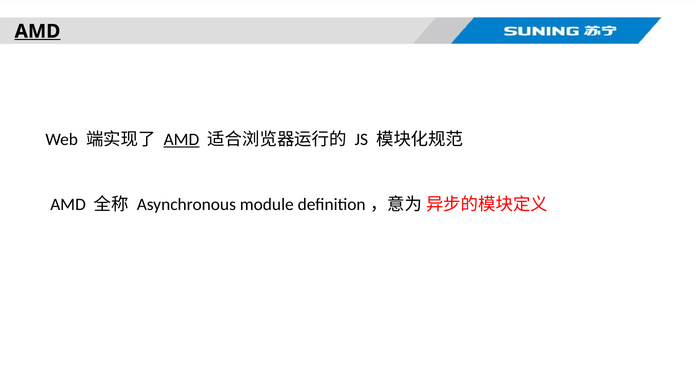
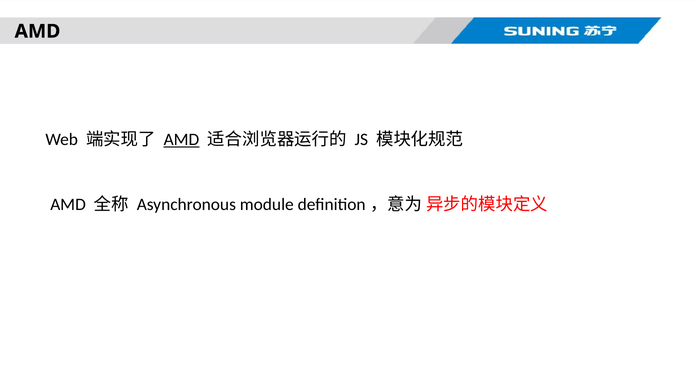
AMD at (37, 31) underline: present -> none
